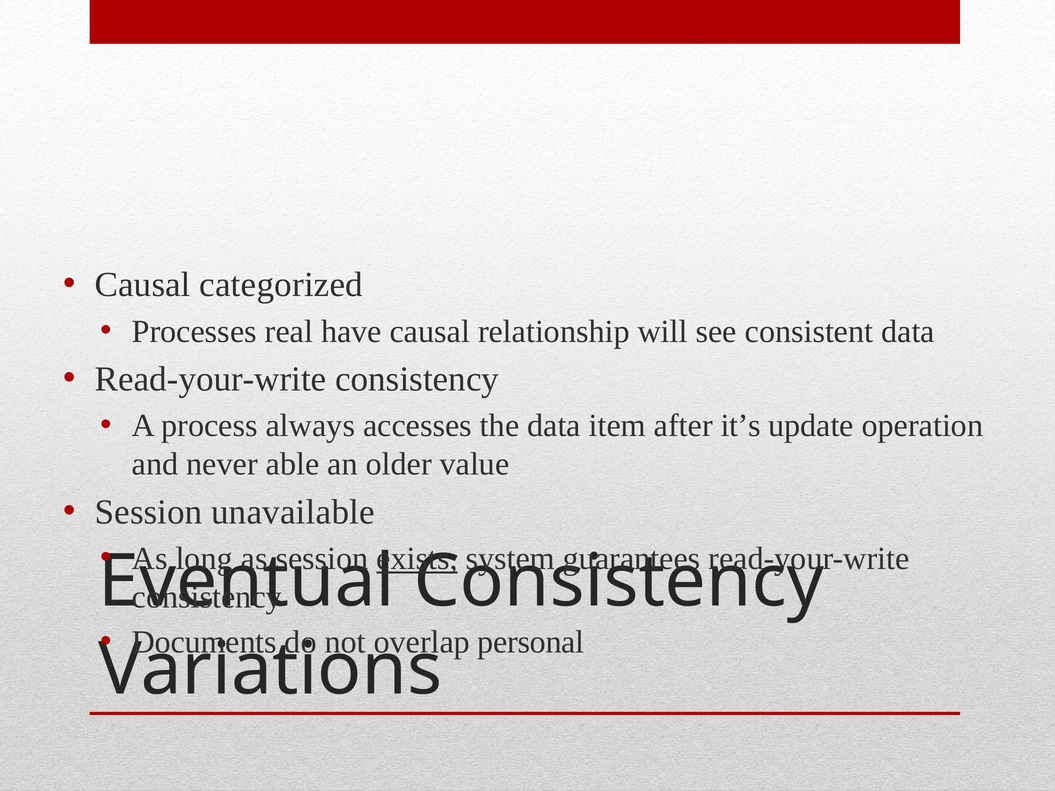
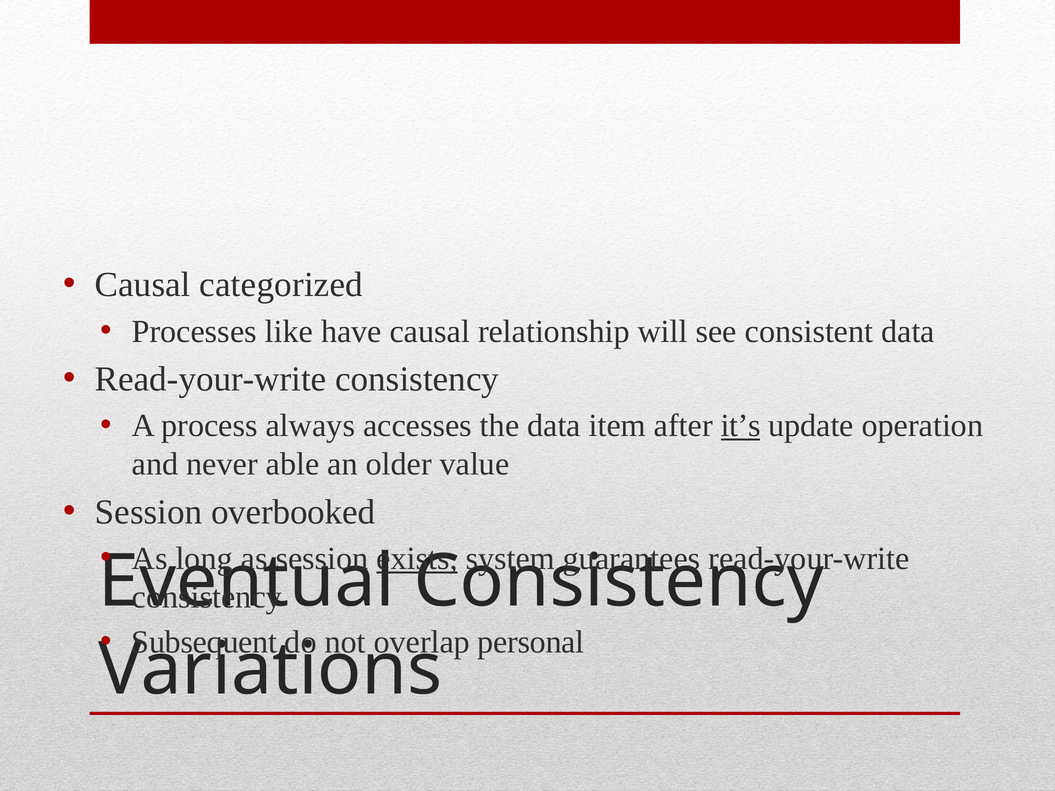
real: real -> like
it’s underline: none -> present
unavailable: unavailable -> overbooked
Documents: Documents -> Subsequent
